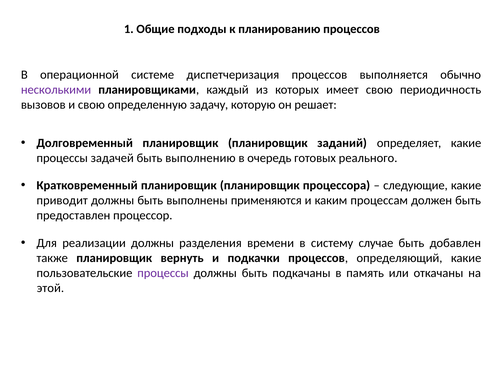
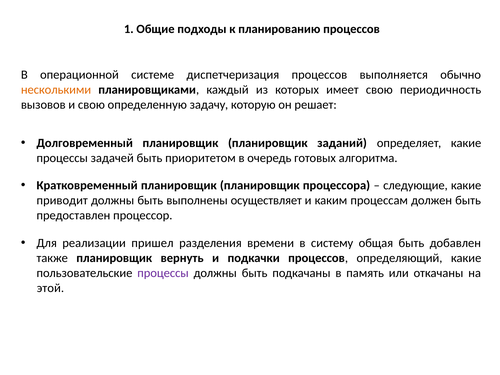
несколькими colour: purple -> orange
выполнению: выполнению -> приоритетом
реального: реального -> алгоритма
применяются: применяются -> осуществляет
реализации должны: должны -> пришел
случае: случае -> общая
